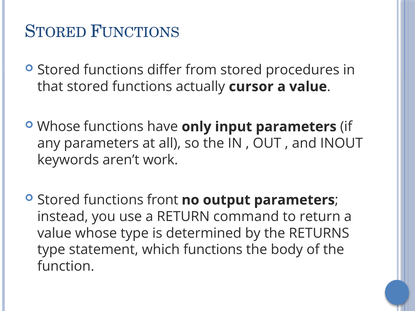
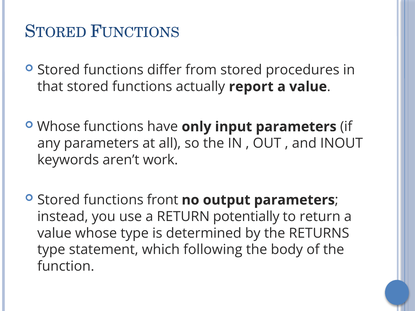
cursor: cursor -> report
command: command -> potentially
which functions: functions -> following
